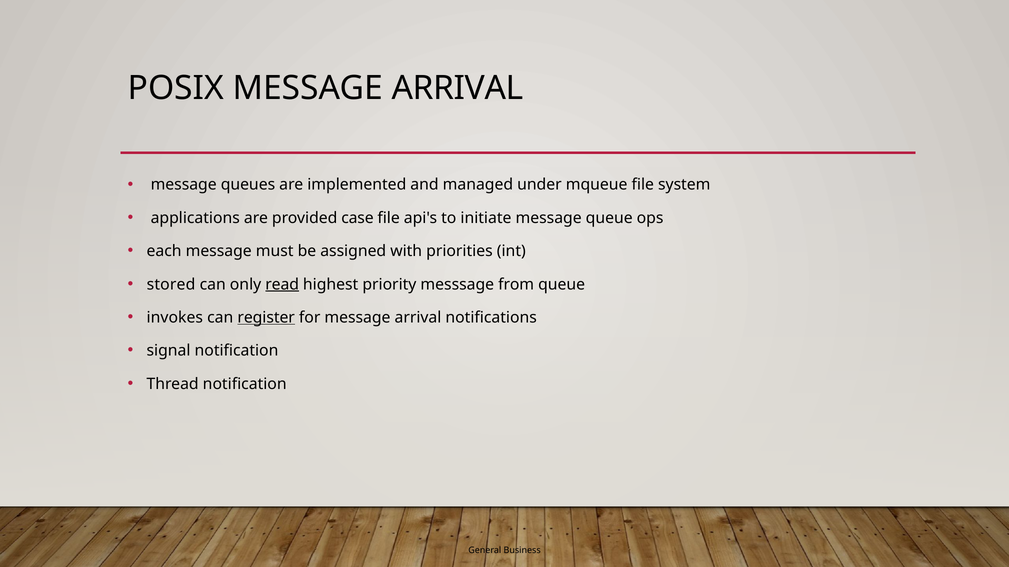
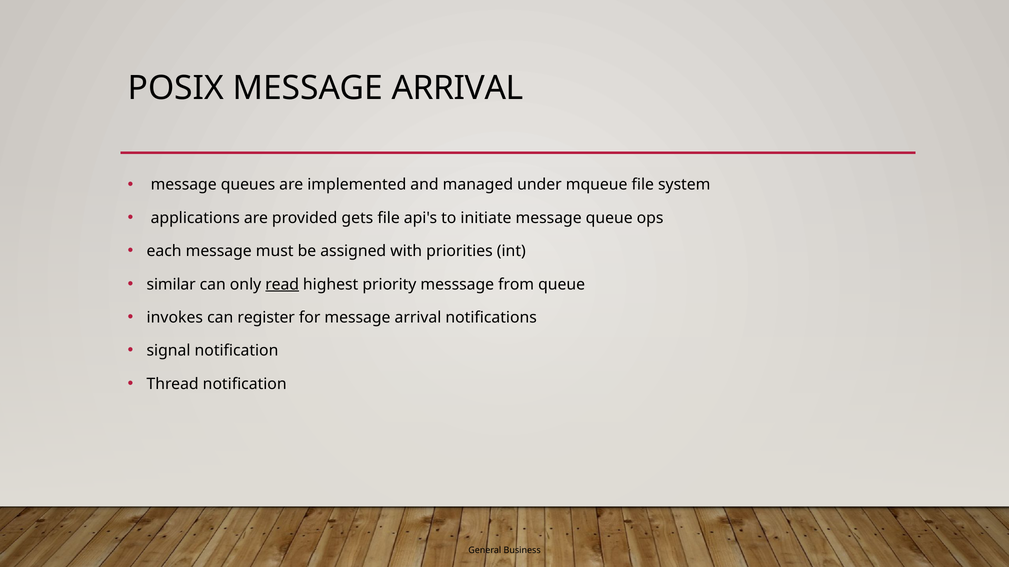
case: case -> gets
stored: stored -> similar
register underline: present -> none
